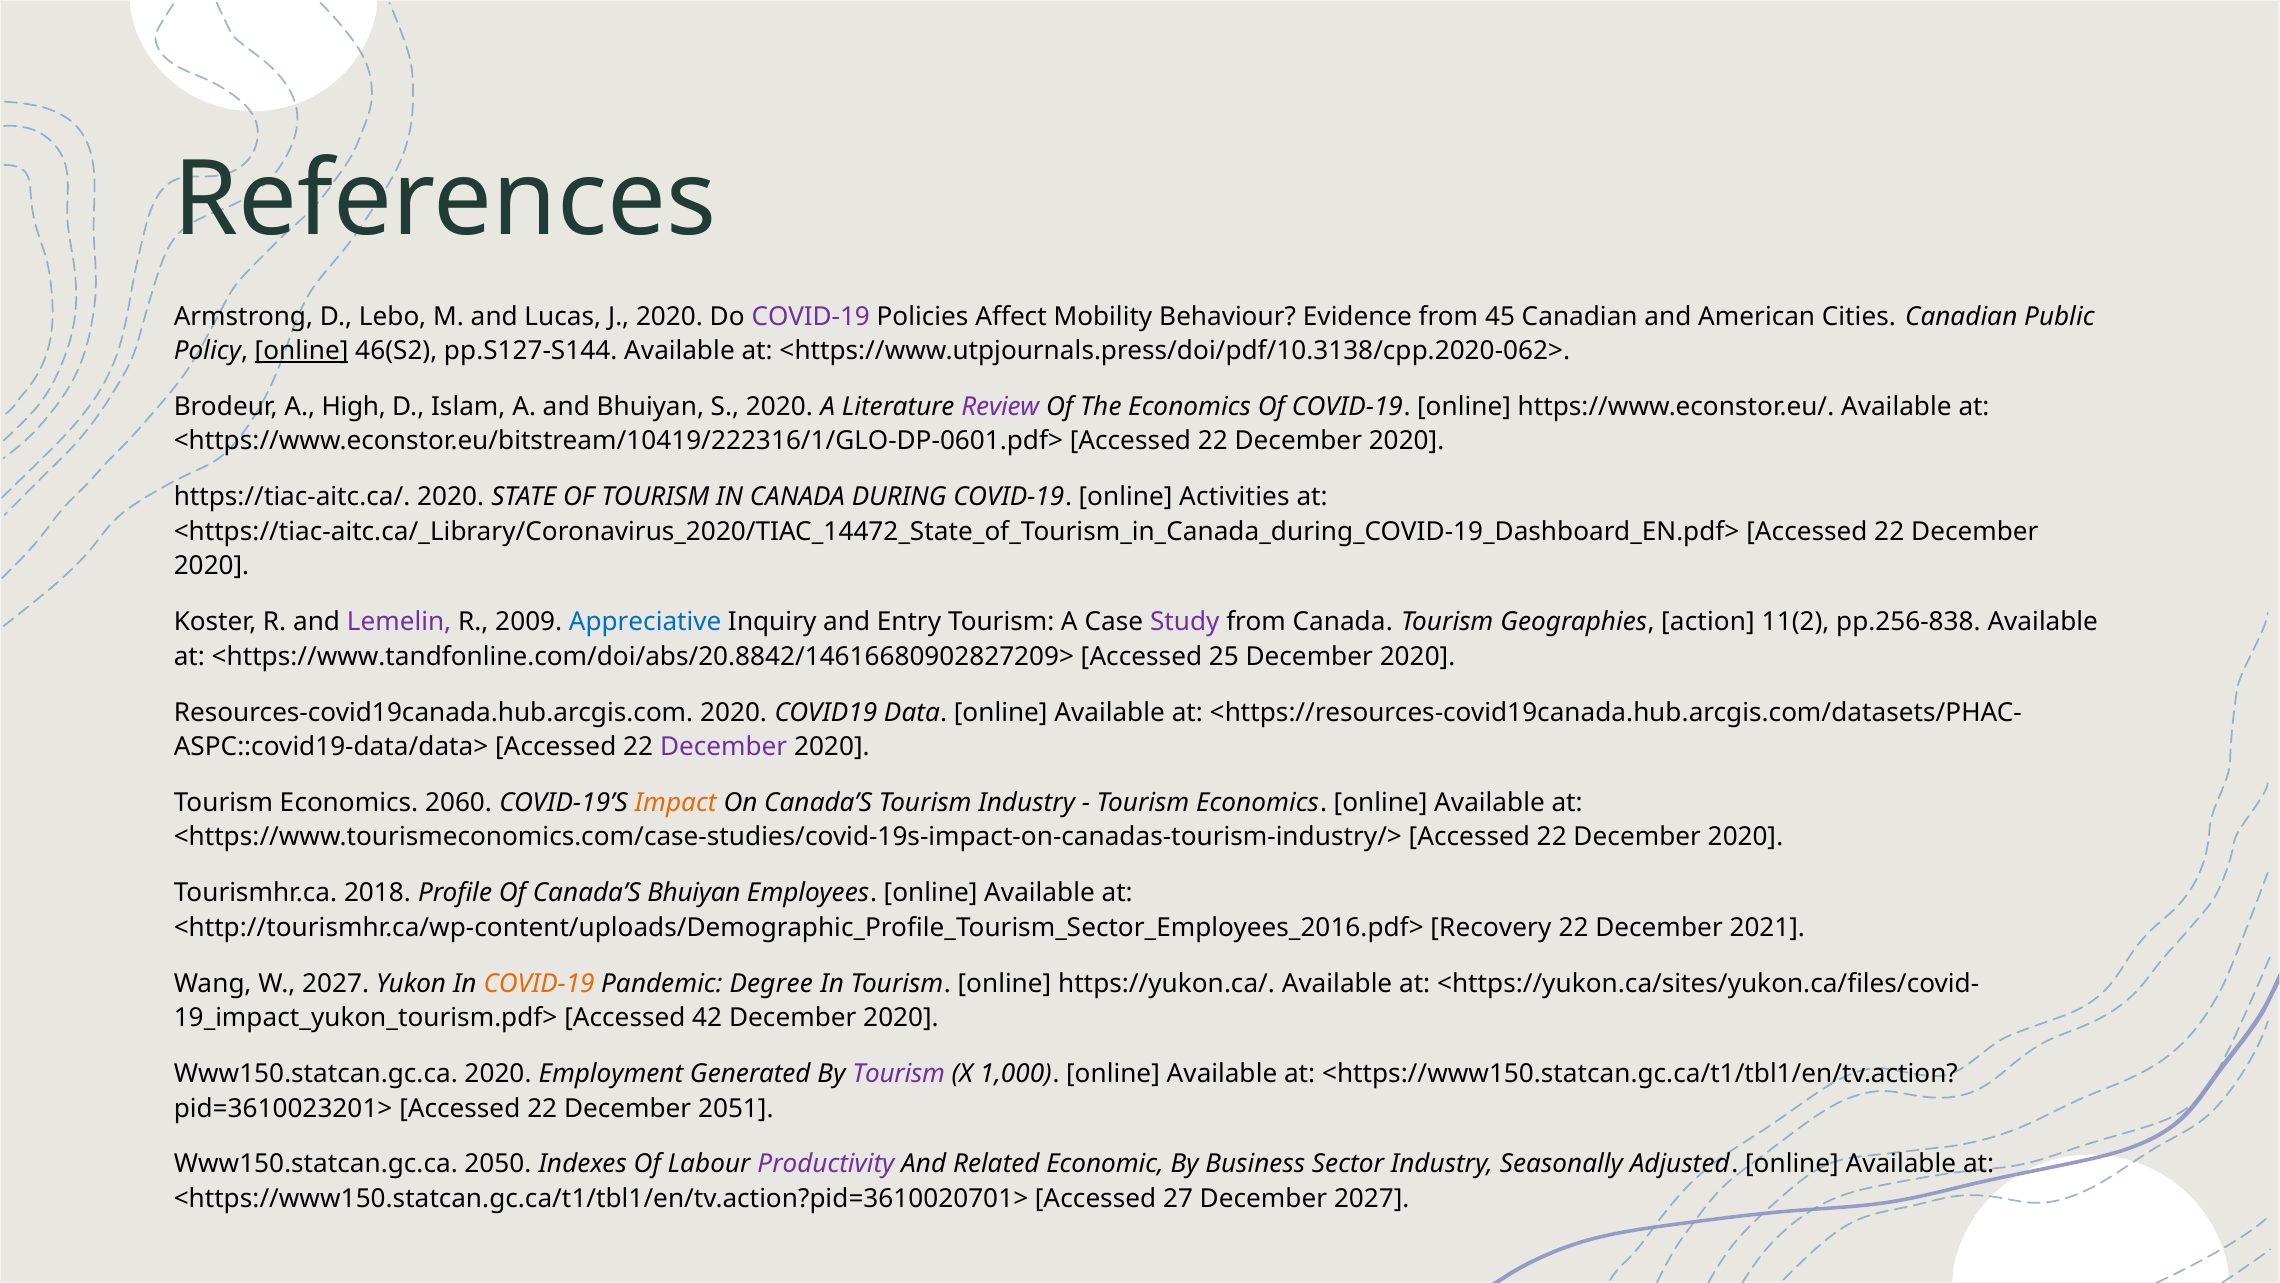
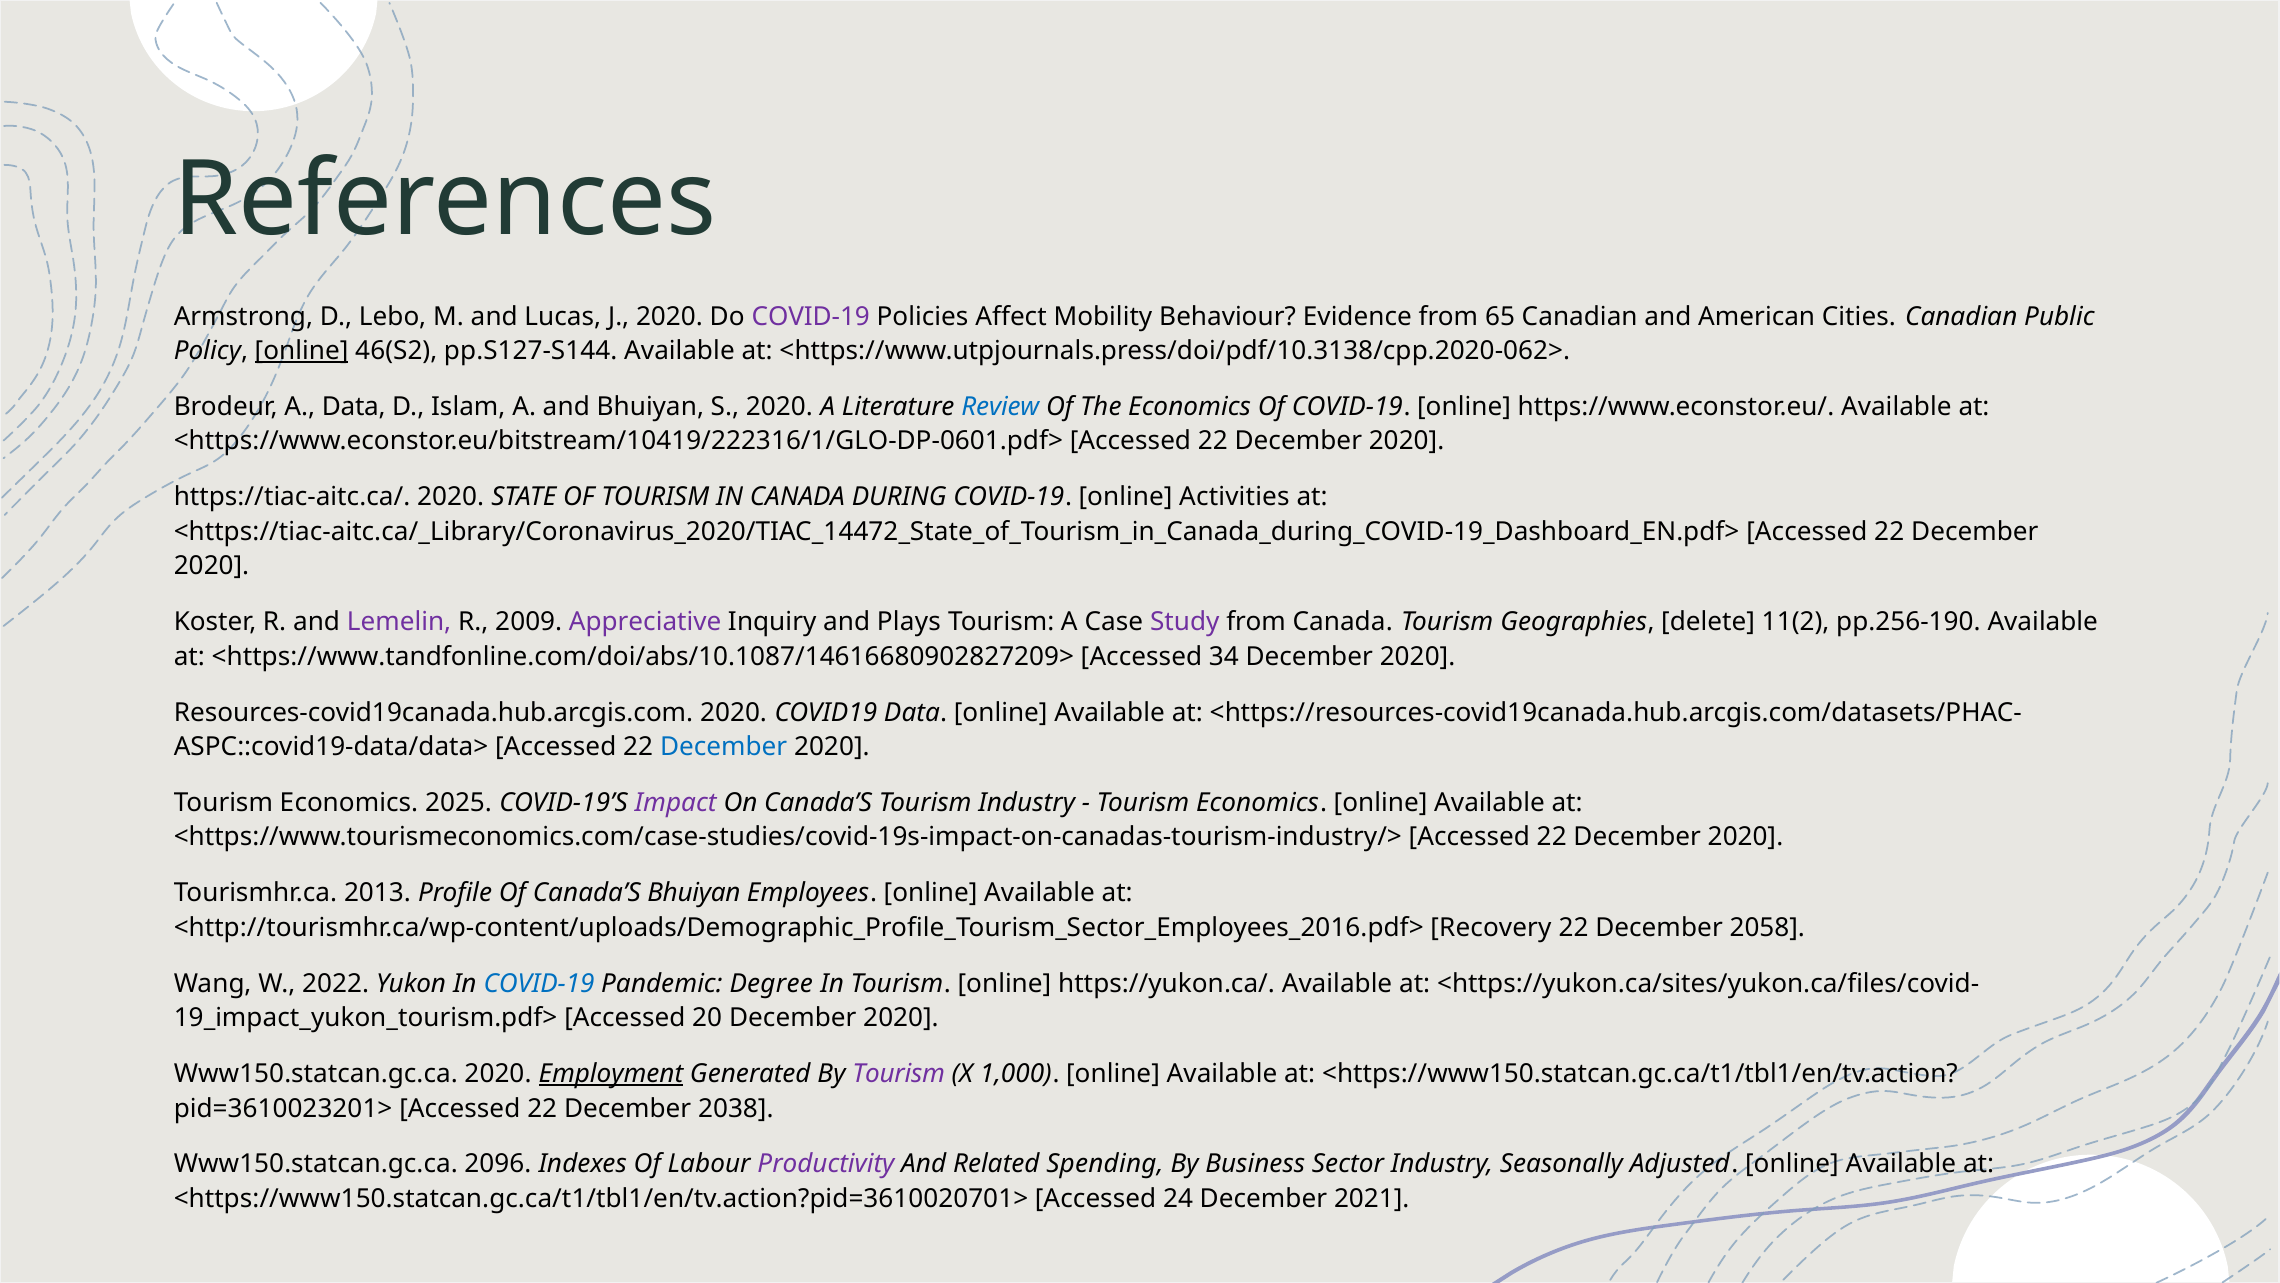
45: 45 -> 65
A High: High -> Data
Review colour: purple -> blue
Appreciative colour: blue -> purple
Entry: Entry -> Plays
action: action -> delete
pp.256-838: pp.256-838 -> pp.256-190
<https://www.tandfonline.com/doi/abs/20.8842/14616680902827209>: <https://www.tandfonline.com/doi/abs/20.8842/14616680902827209> -> <https://www.tandfonline.com/doi/abs/10.1087/14616680902827209>
25: 25 -> 34
December at (724, 747) colour: purple -> blue
2060: 2060 -> 2025
Impact colour: orange -> purple
2018: 2018 -> 2013
2021: 2021 -> 2058
W 2027: 2027 -> 2022
COVID-19 at (539, 983) colour: orange -> blue
42: 42 -> 20
Employment underline: none -> present
2051: 2051 -> 2038
2050: 2050 -> 2096
Economic: Economic -> Spending
27: 27 -> 24
December 2027: 2027 -> 2021
